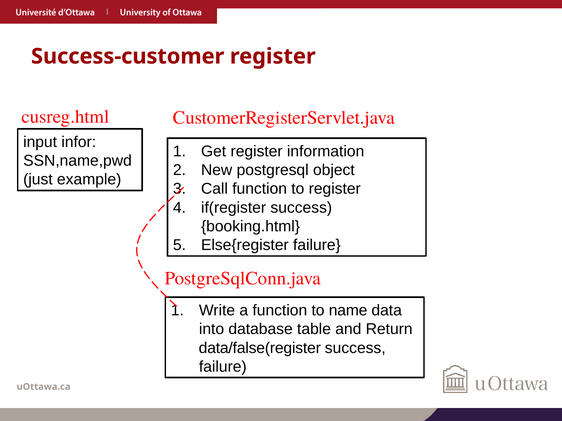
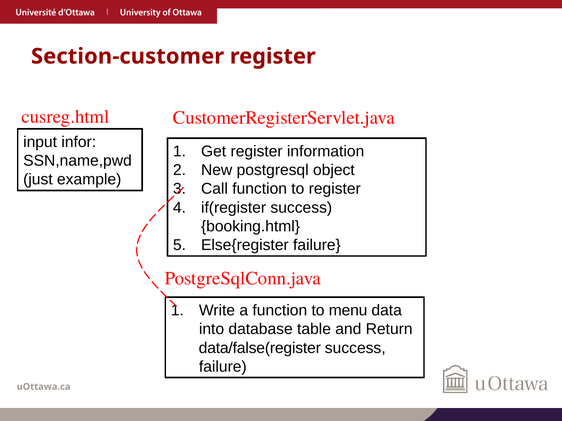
Success-customer: Success-customer -> Section-customer
name: name -> menu
